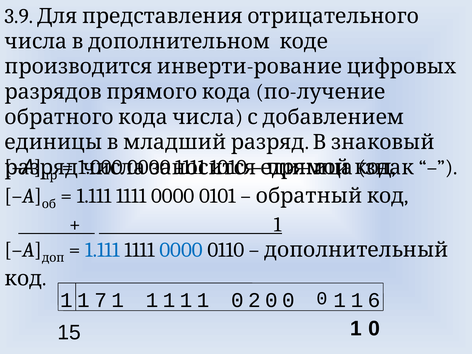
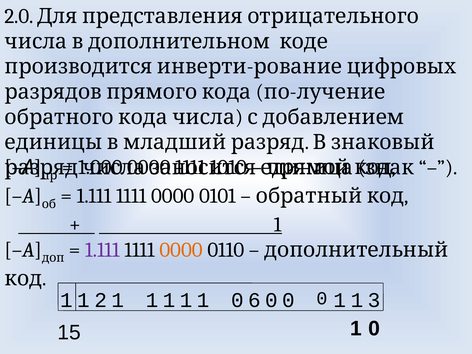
3.9: 3.9 -> 2.0
1.111 at (103, 250) colour: blue -> purple
0000 at (181, 250) colour: blue -> orange
7: 7 -> 2
2: 2 -> 6
6: 6 -> 3
